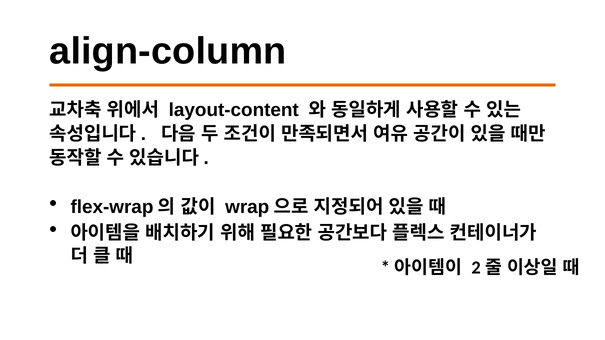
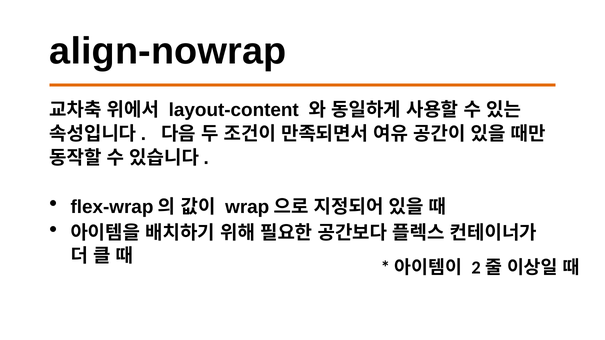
align-column: align-column -> align-nowrap
